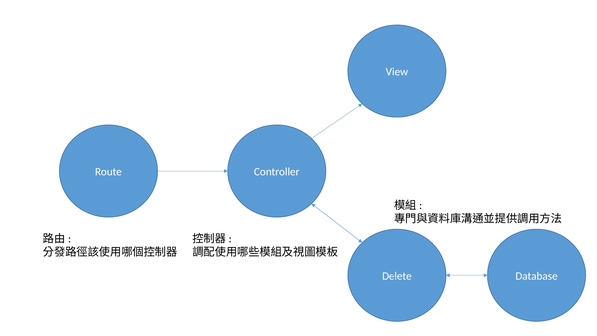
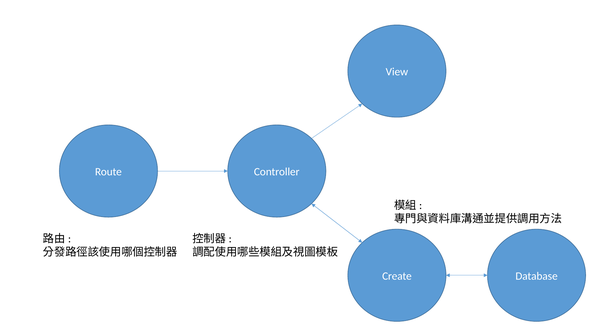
Delete: Delete -> Create
